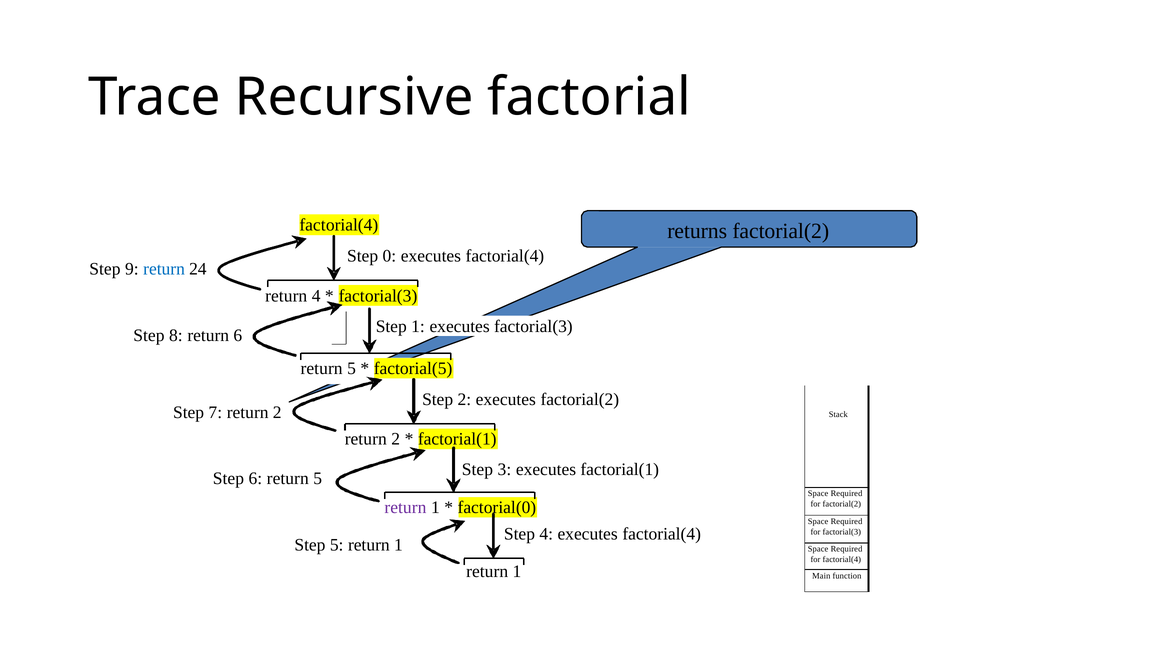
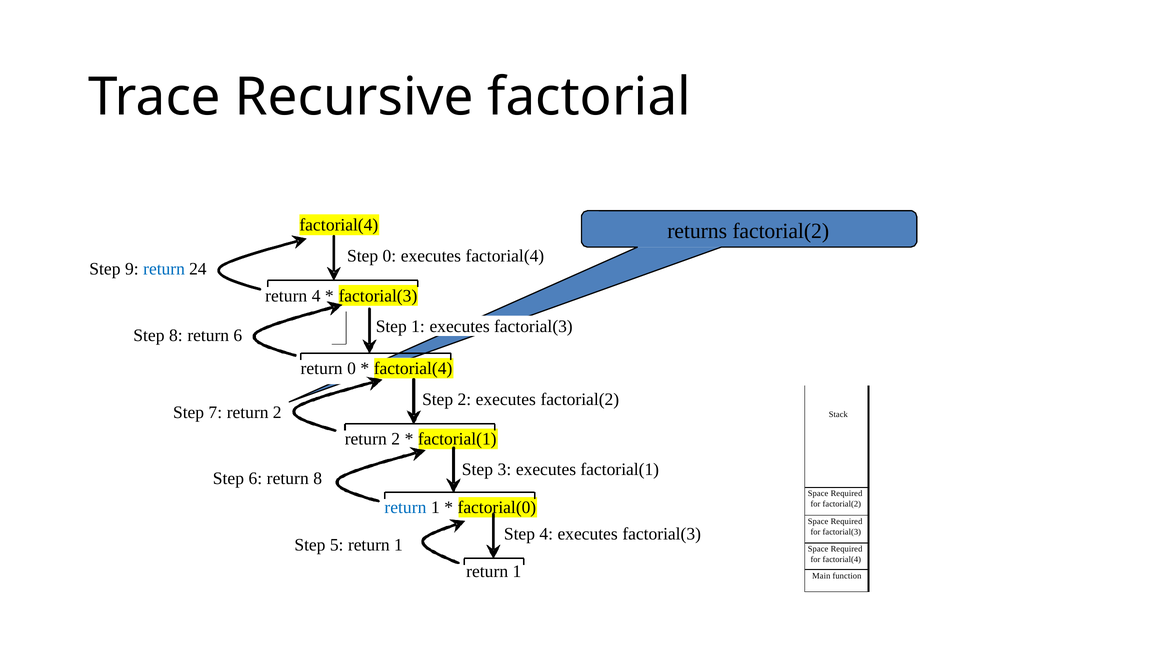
5 at (352, 368): 5 -> 0
factorial(5 at (413, 368): factorial(5 -> factorial(4
6 return 5: 5 -> 8
return at (405, 507) colour: purple -> blue
4 executes factorial(4: factorial(4 -> factorial(3
